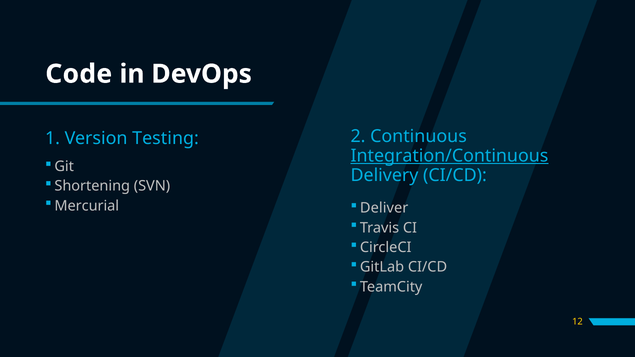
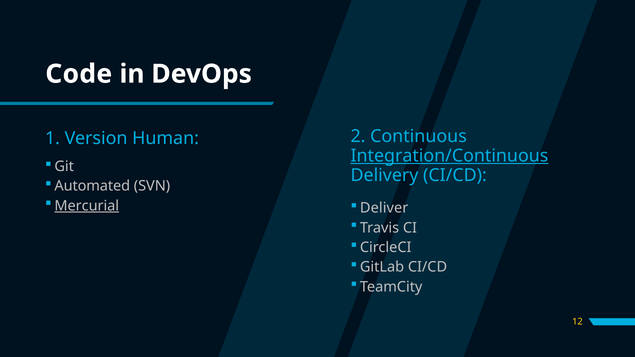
Testing: Testing -> Human
Shortening: Shortening -> Automated
Mercurial underline: none -> present
